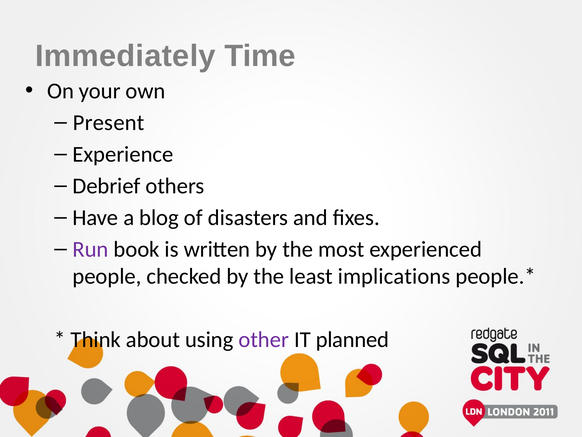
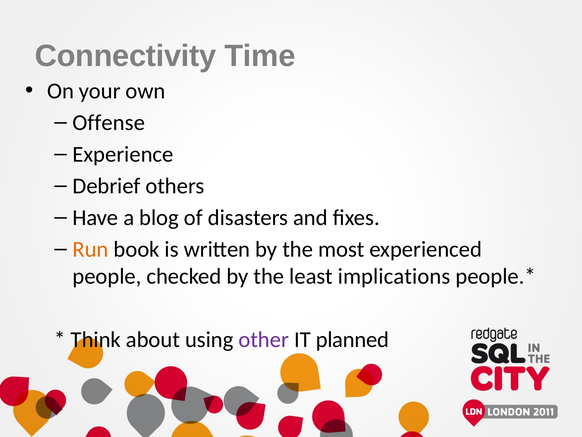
Immediately: Immediately -> Connectivity
Present: Present -> Offense
Run colour: purple -> orange
